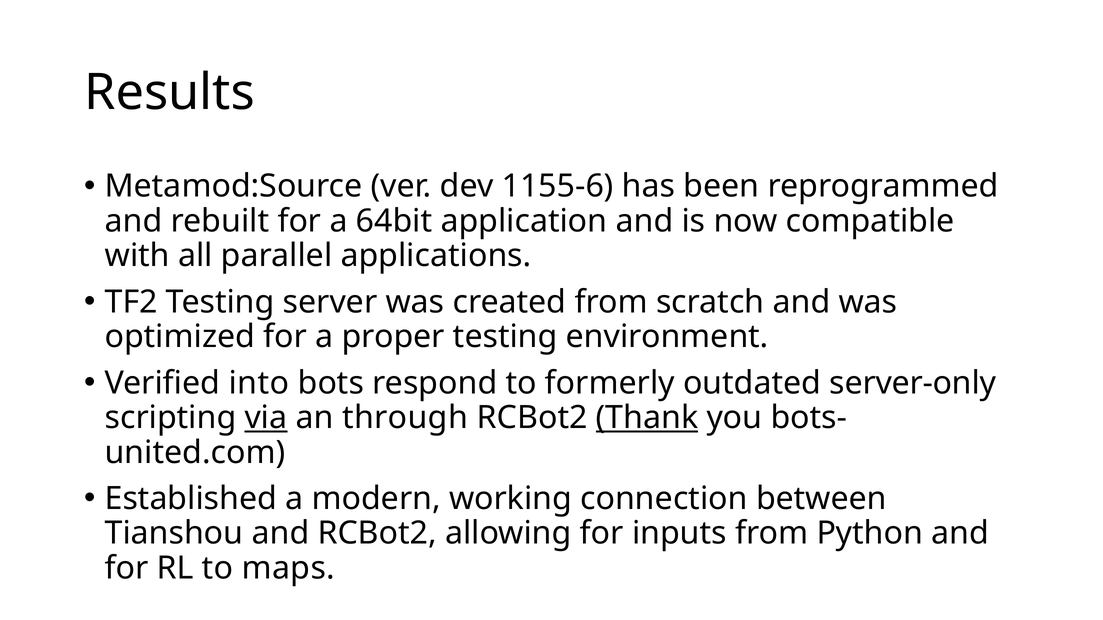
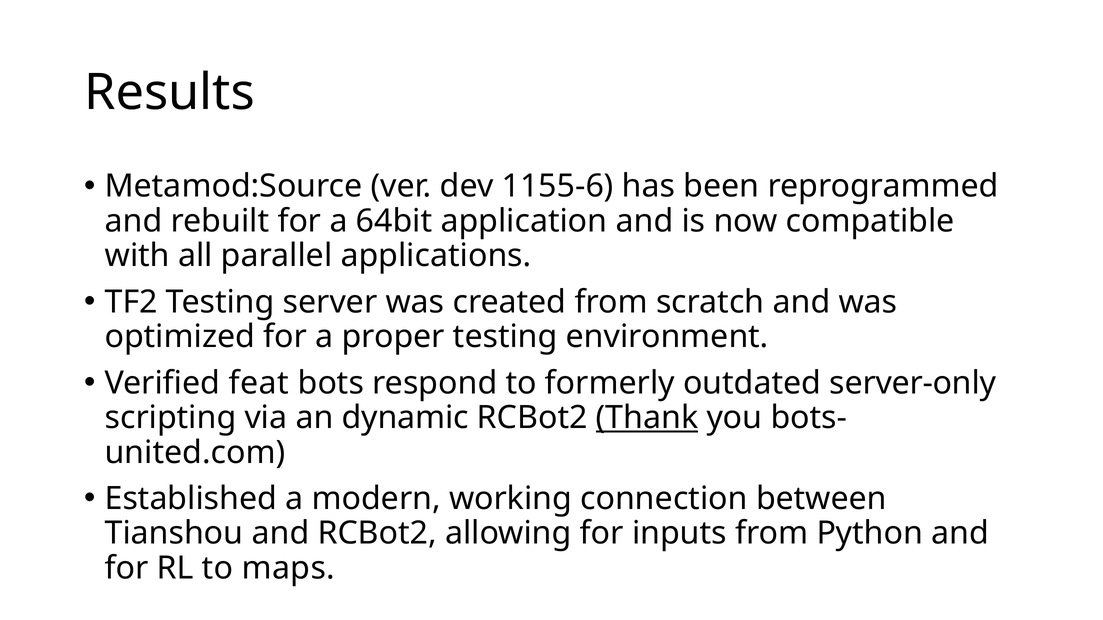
into: into -> feat
via underline: present -> none
through: through -> dynamic
